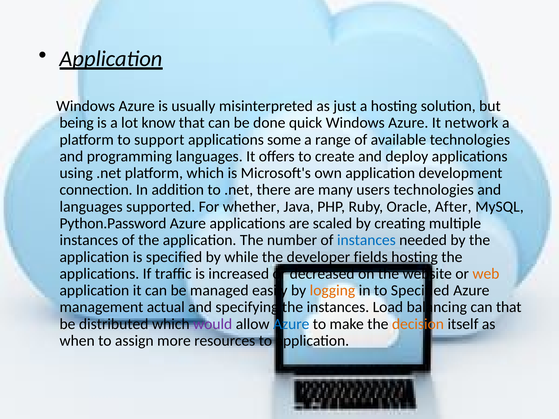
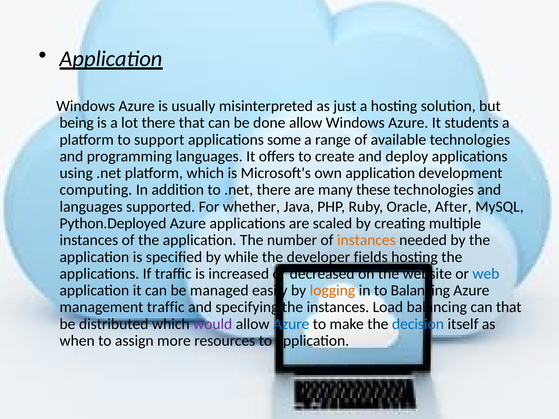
lot know: know -> there
done quick: quick -> allow
network: network -> students
connection: connection -> computing
users: users -> these
Python.Password: Python.Password -> Python.Deployed
instances at (366, 240) colour: blue -> orange
web colour: orange -> blue
to Specified: Specified -> Balancing
management actual: actual -> traffic
decision colour: orange -> blue
